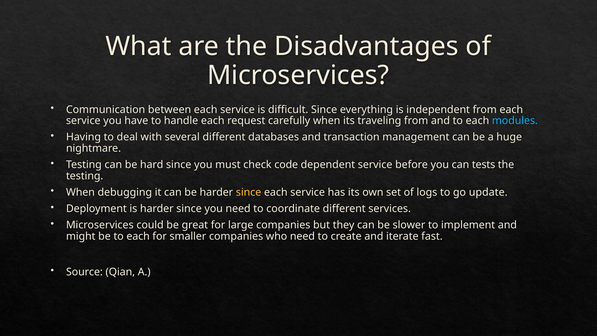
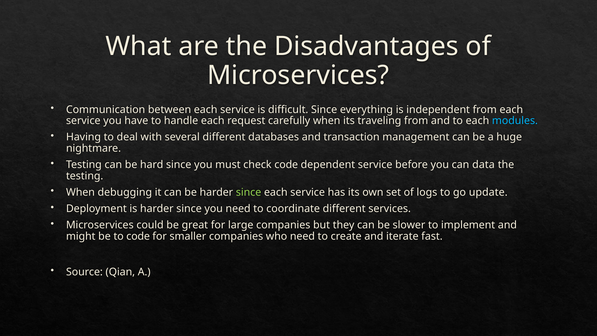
tests: tests -> data
since at (249, 192) colour: yellow -> light green
be to each: each -> code
